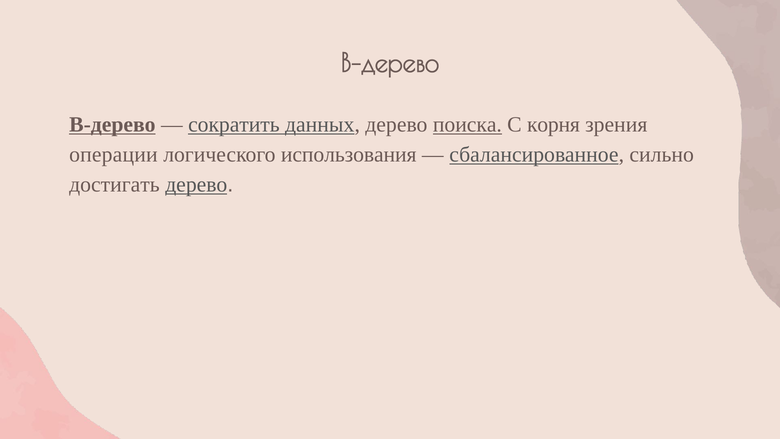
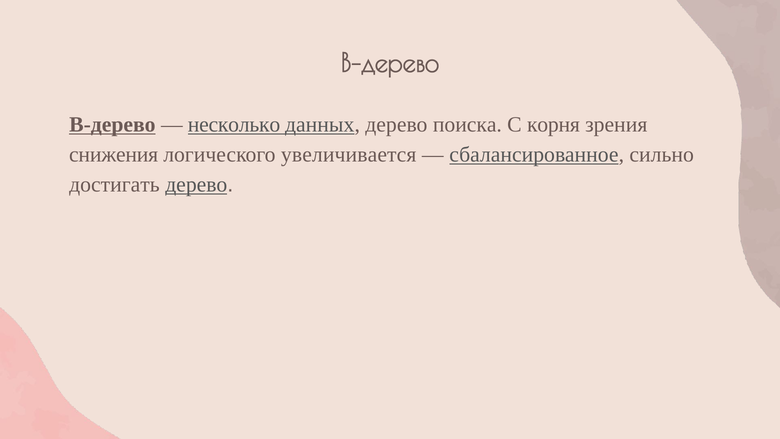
сократить: сократить -> несколько
поиска underline: present -> none
операции: операции -> снижения
использования: использования -> увеличивается
